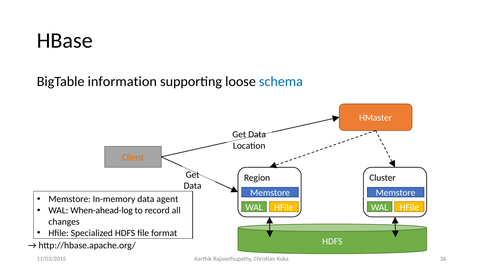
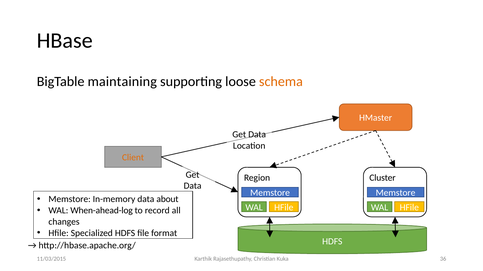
information: information -> maintaining
schema colour: blue -> orange
agent: agent -> about
